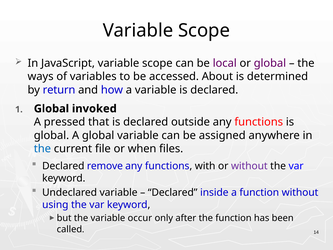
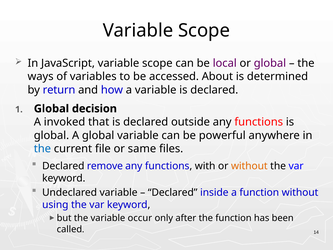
invoked: invoked -> decision
pressed: pressed -> invoked
assigned: assigned -> powerful
when: when -> same
without at (249, 166) colour: purple -> orange
